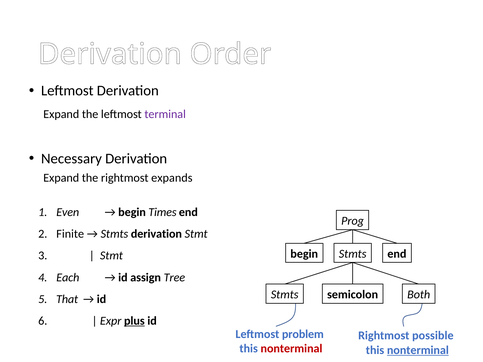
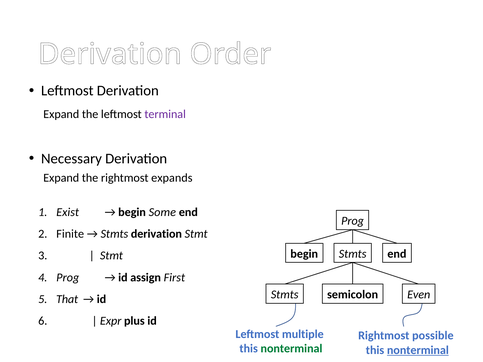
Even: Even -> Exist
Times: Times -> Some
Each at (68, 278): Each -> Prog
Tree: Tree -> First
Both: Both -> Even
plus underline: present -> none
problem: problem -> multiple
nonterminal at (291, 349) colour: red -> green
